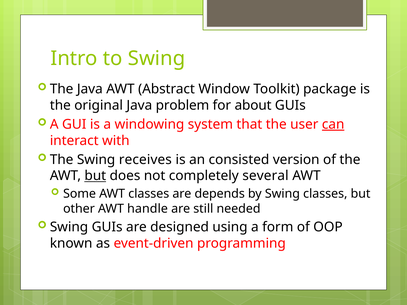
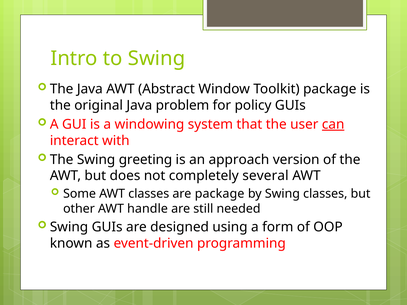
about: about -> policy
receives: receives -> greeting
consisted: consisted -> approach
but at (95, 176) underline: present -> none
are depends: depends -> package
